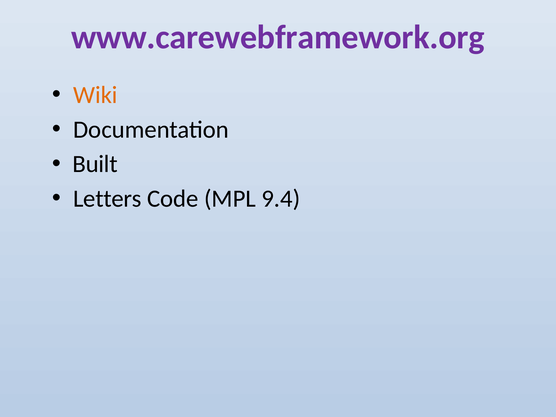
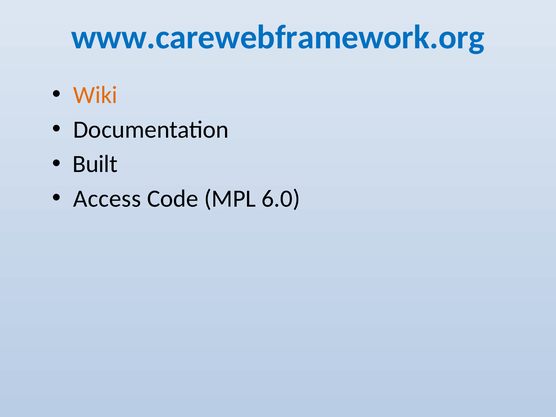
www.carewebframework.org colour: purple -> blue
Letters: Letters -> Access
9.4: 9.4 -> 6.0
